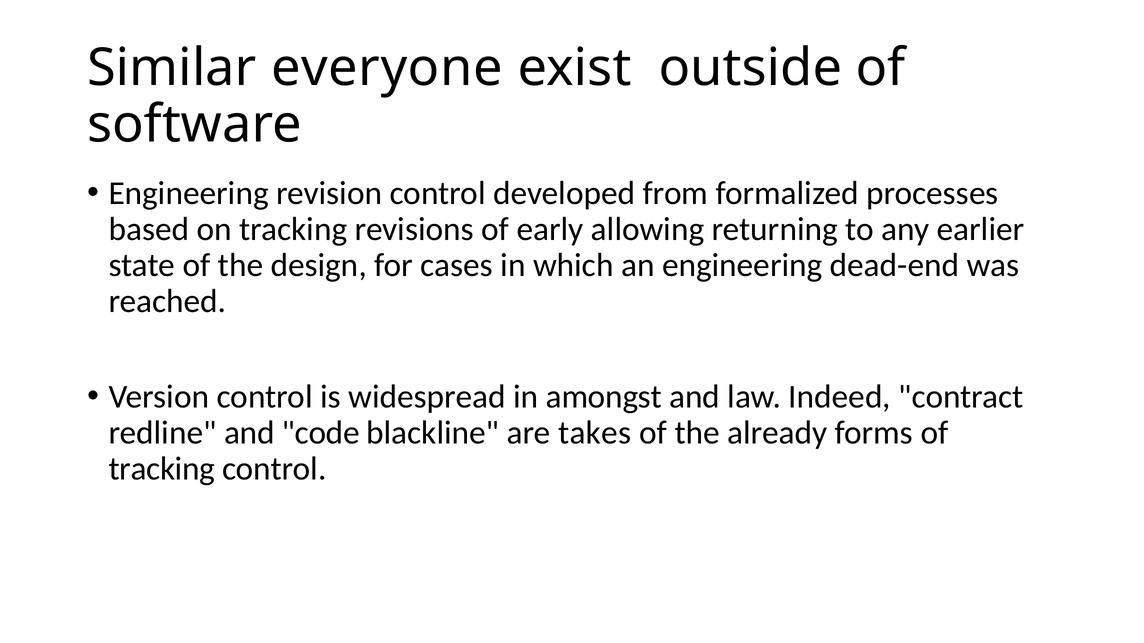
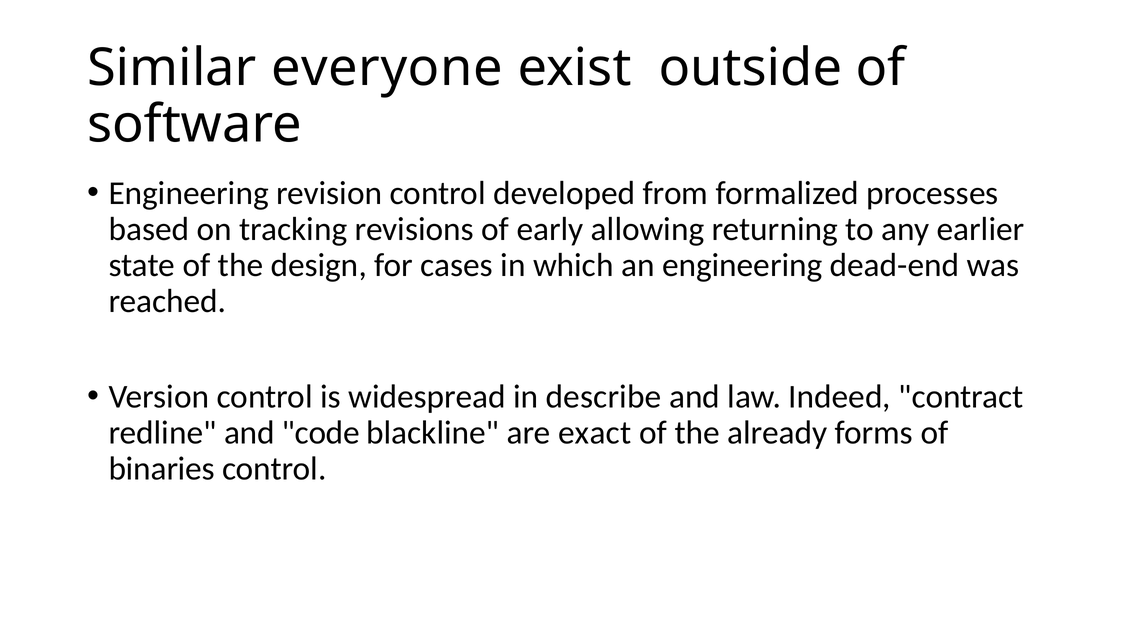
amongst: amongst -> describe
takes: takes -> exact
tracking at (162, 469): tracking -> binaries
